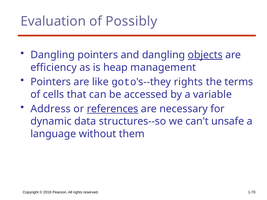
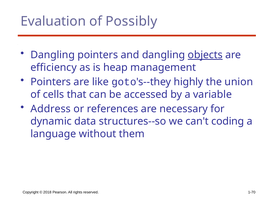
rights at (188, 82): rights -> highly
terms: terms -> union
references underline: present -> none
unsafe: unsafe -> coding
